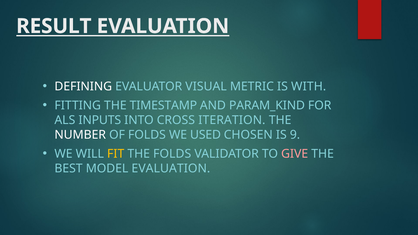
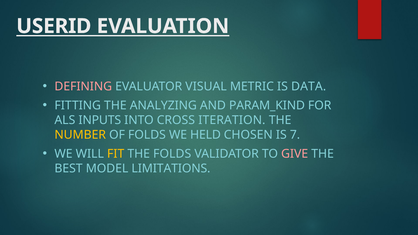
RESULT: RESULT -> USERID
DEFINING colour: white -> pink
WITH: WITH -> DATA
TIMESTAMP: TIMESTAMP -> ANALYZING
NUMBER colour: white -> yellow
USED: USED -> HELD
9: 9 -> 7
MODEL EVALUATION: EVALUATION -> LIMITATIONS
